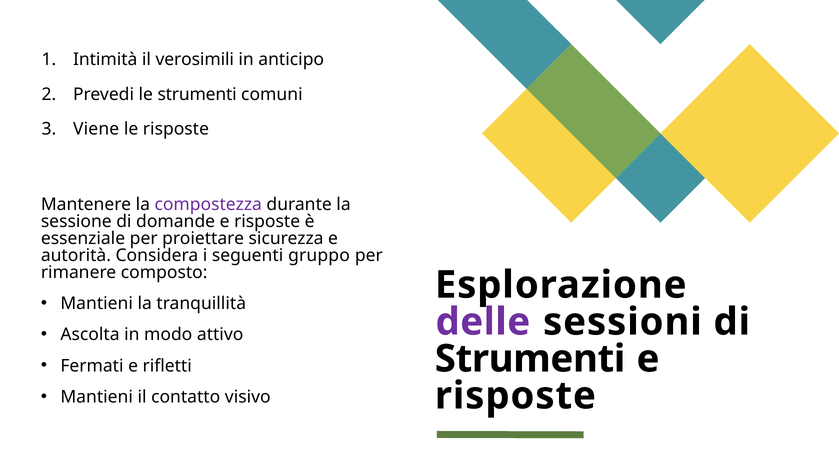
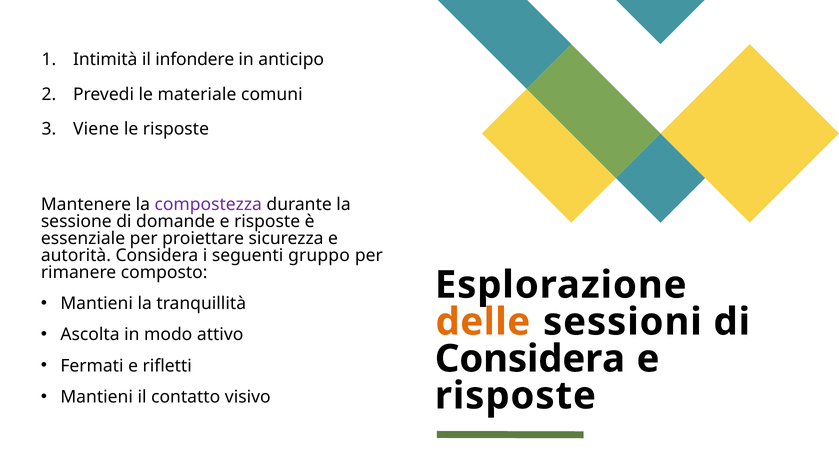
verosimili: verosimili -> infondere
le strumenti: strumenti -> materiale
delle colour: purple -> orange
Strumenti at (530, 359): Strumenti -> Considera
